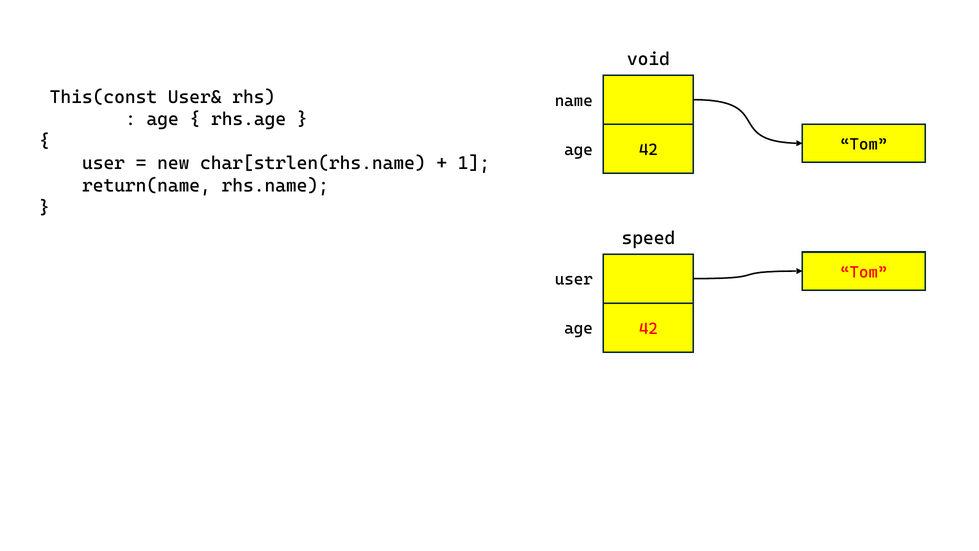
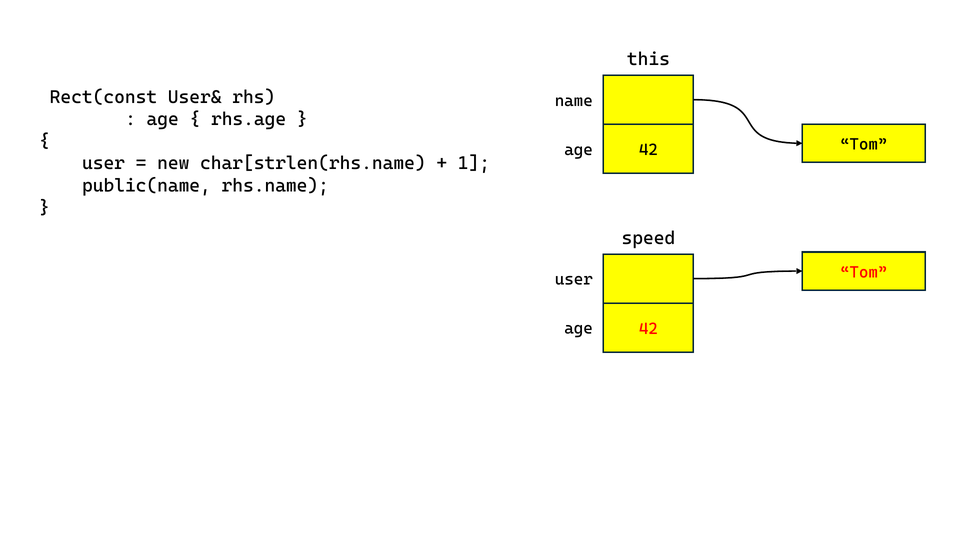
void: void -> this
This(const: This(const -> Rect(const
return(name: return(name -> public(name
